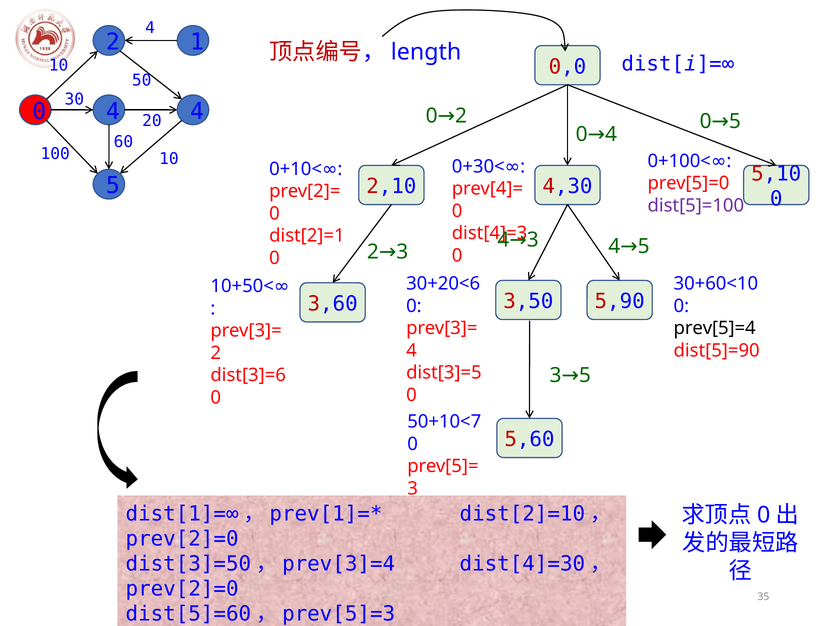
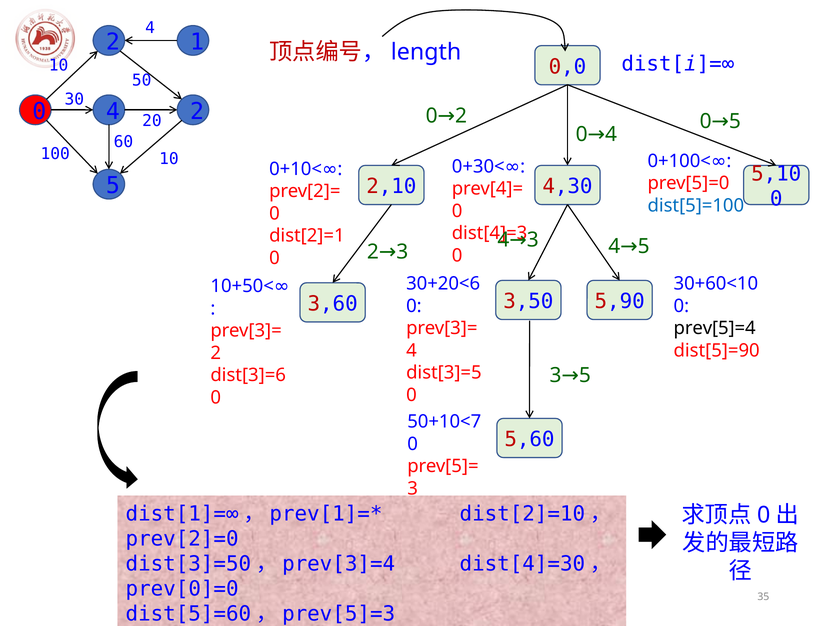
4 4: 4 -> 2
dist[5]=100 colour: purple -> blue
prev[2]=0 at (182, 589): prev[2]=0 -> prev[0]=0
